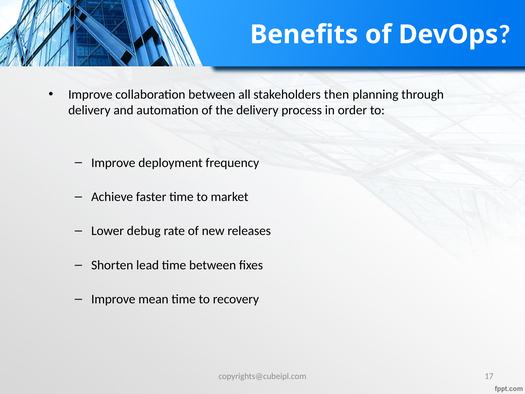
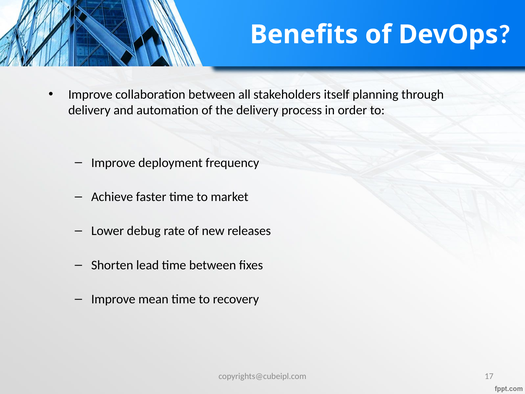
then: then -> itself
